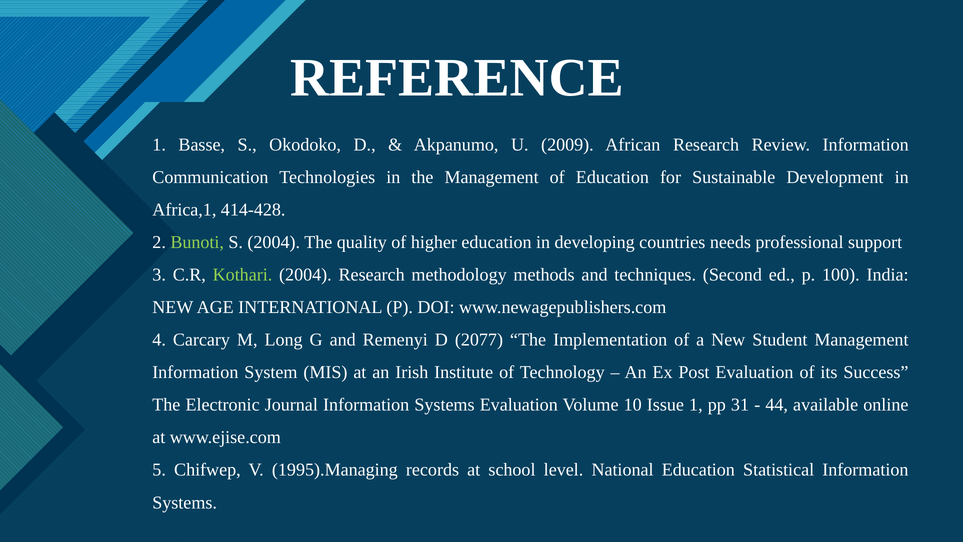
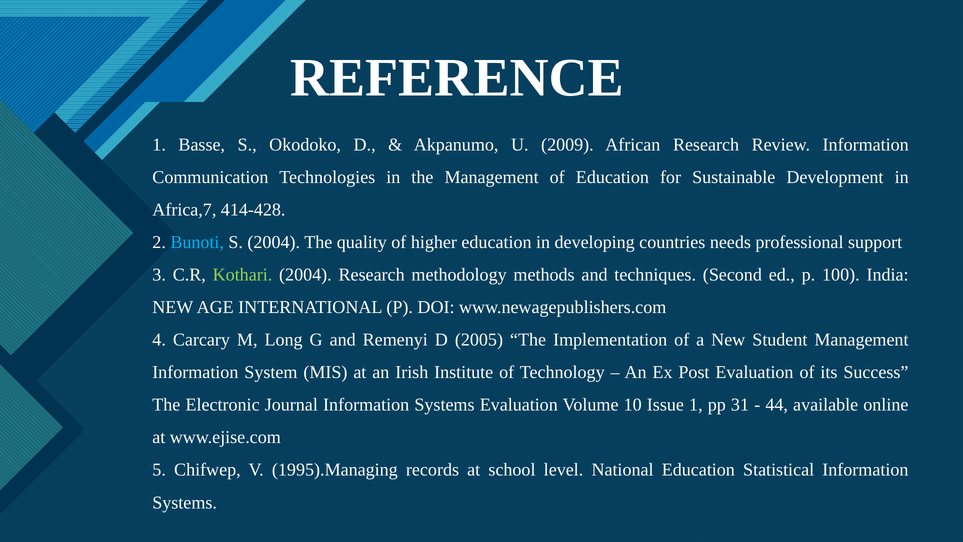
Africa,1: Africa,1 -> Africa,7
Bunoti colour: light green -> light blue
2077: 2077 -> 2005
